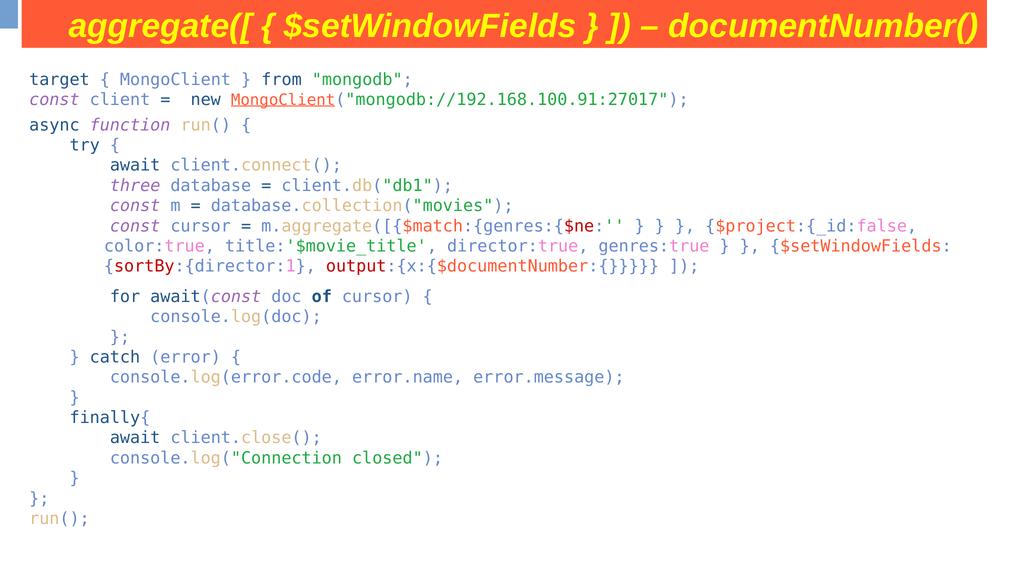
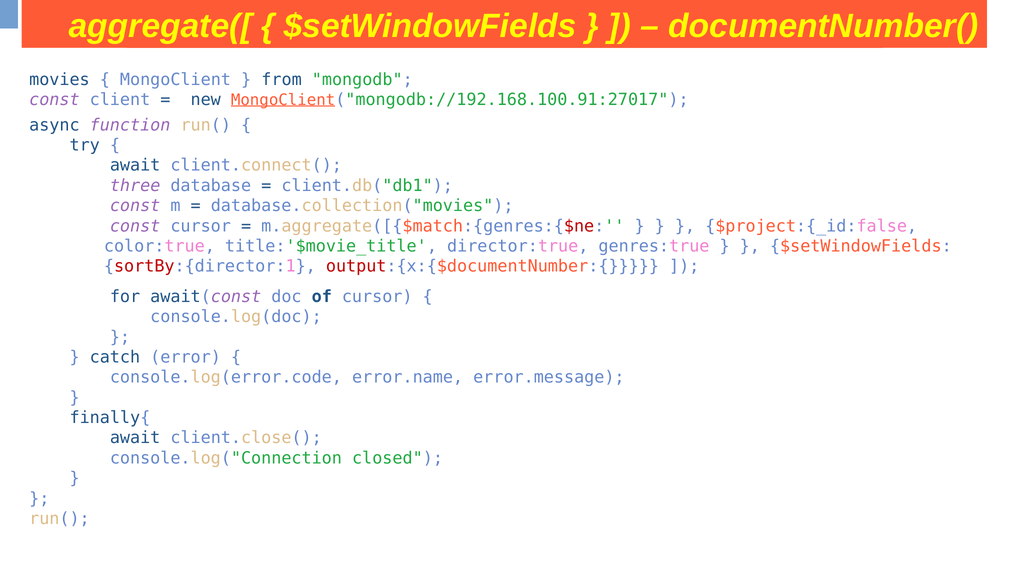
target at (59, 80): target -> movies
